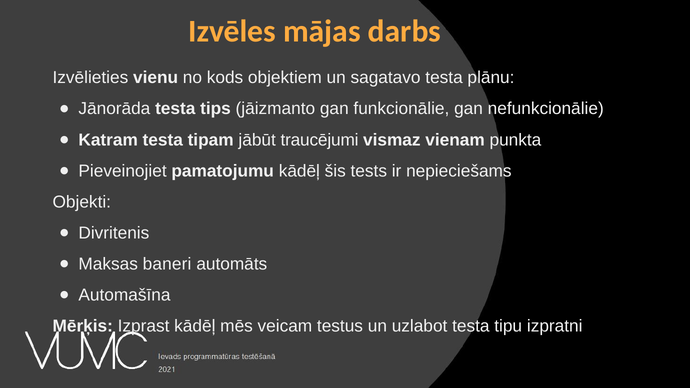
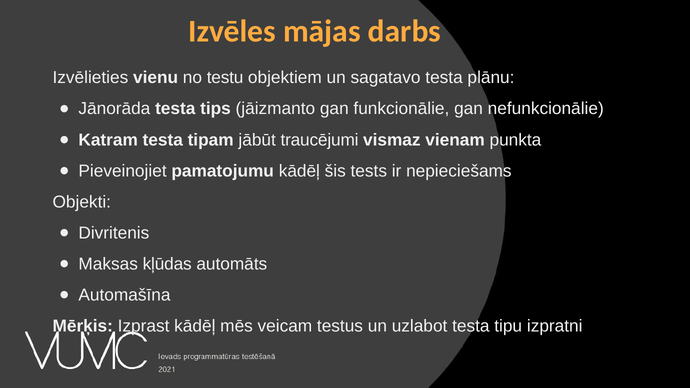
kods: kods -> testu
baneri: baneri -> kļūdas
